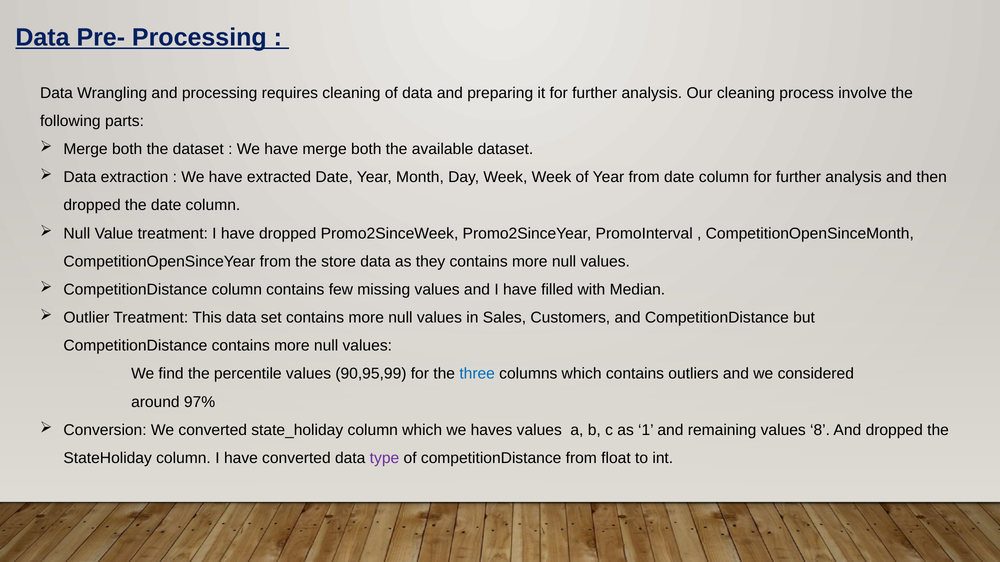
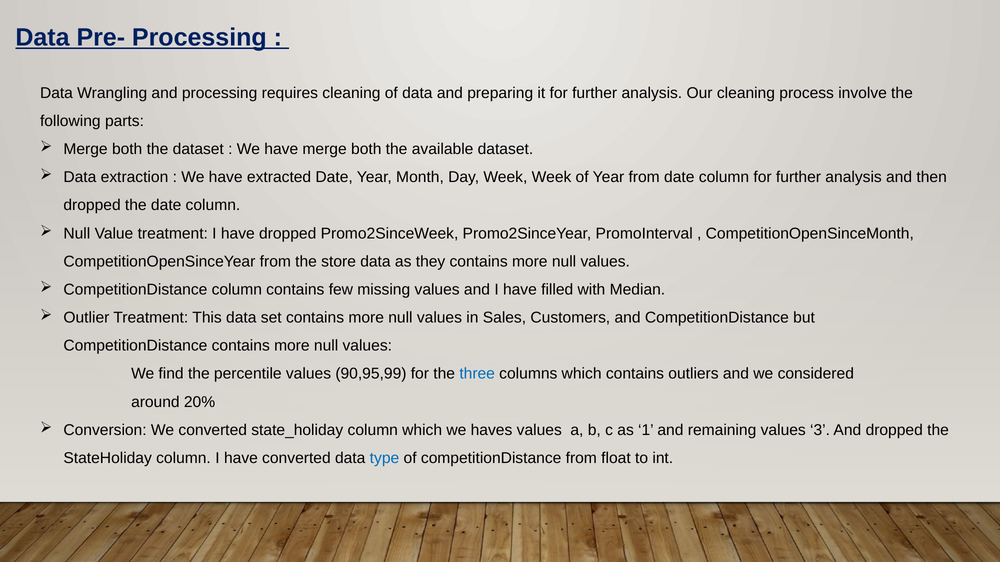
97%: 97% -> 20%
8: 8 -> 3
type colour: purple -> blue
